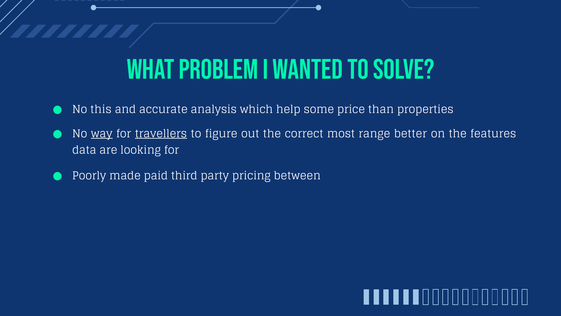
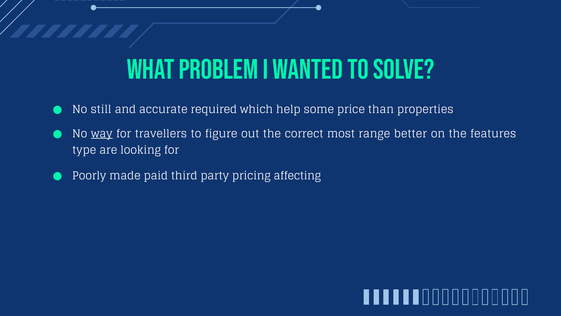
this: this -> still
analysis: analysis -> required
travellers underline: present -> none
data: data -> type
between: between -> affecting
